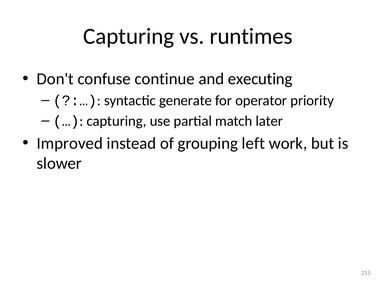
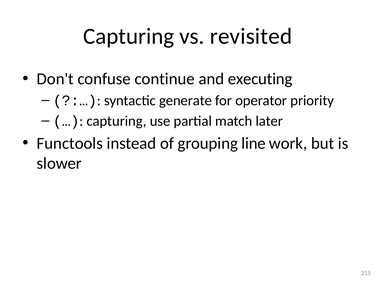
runtimes: runtimes -> revisited
Improved: Improved -> Functools
left: left -> line
